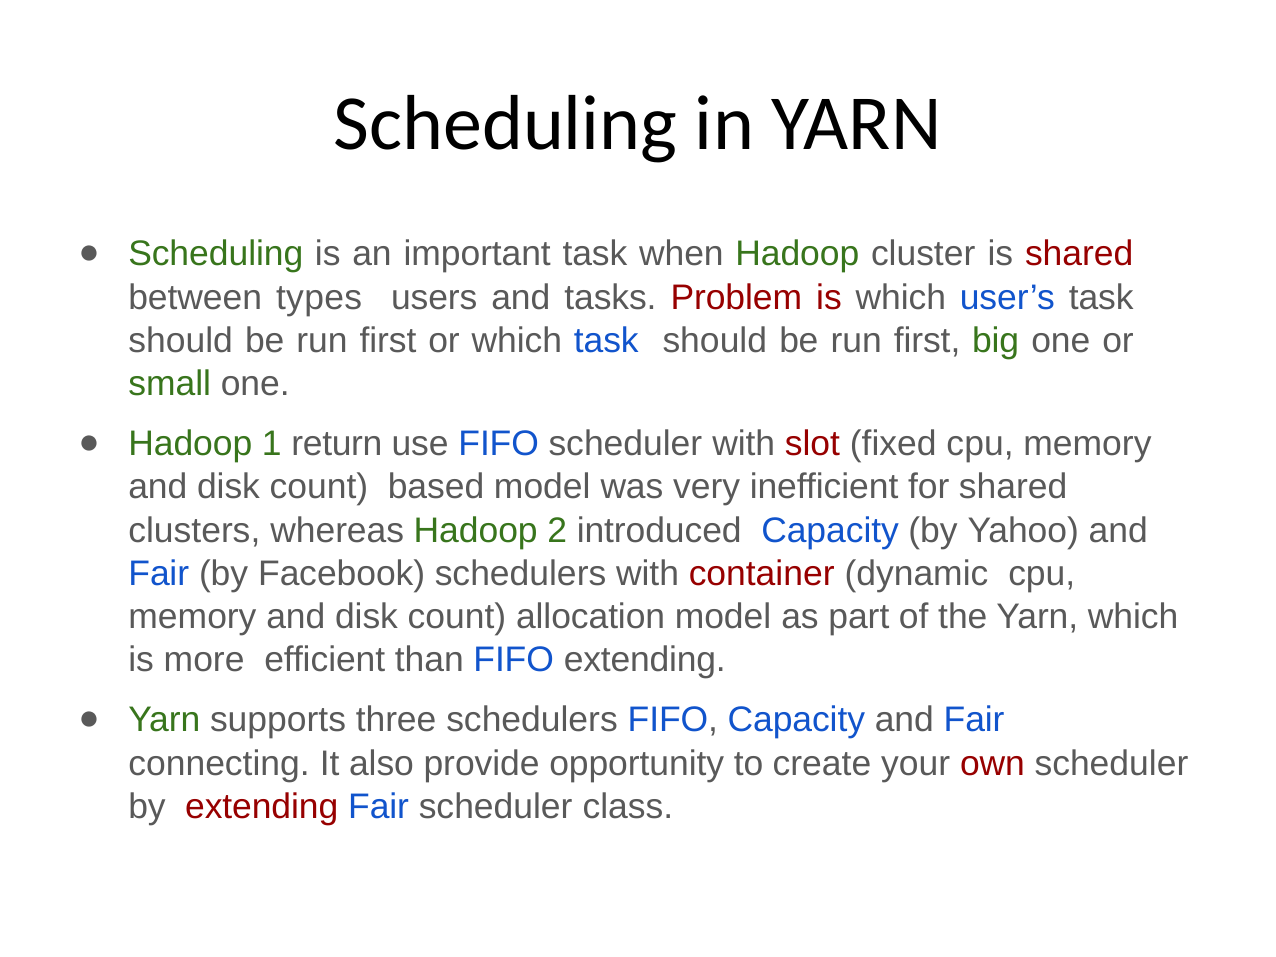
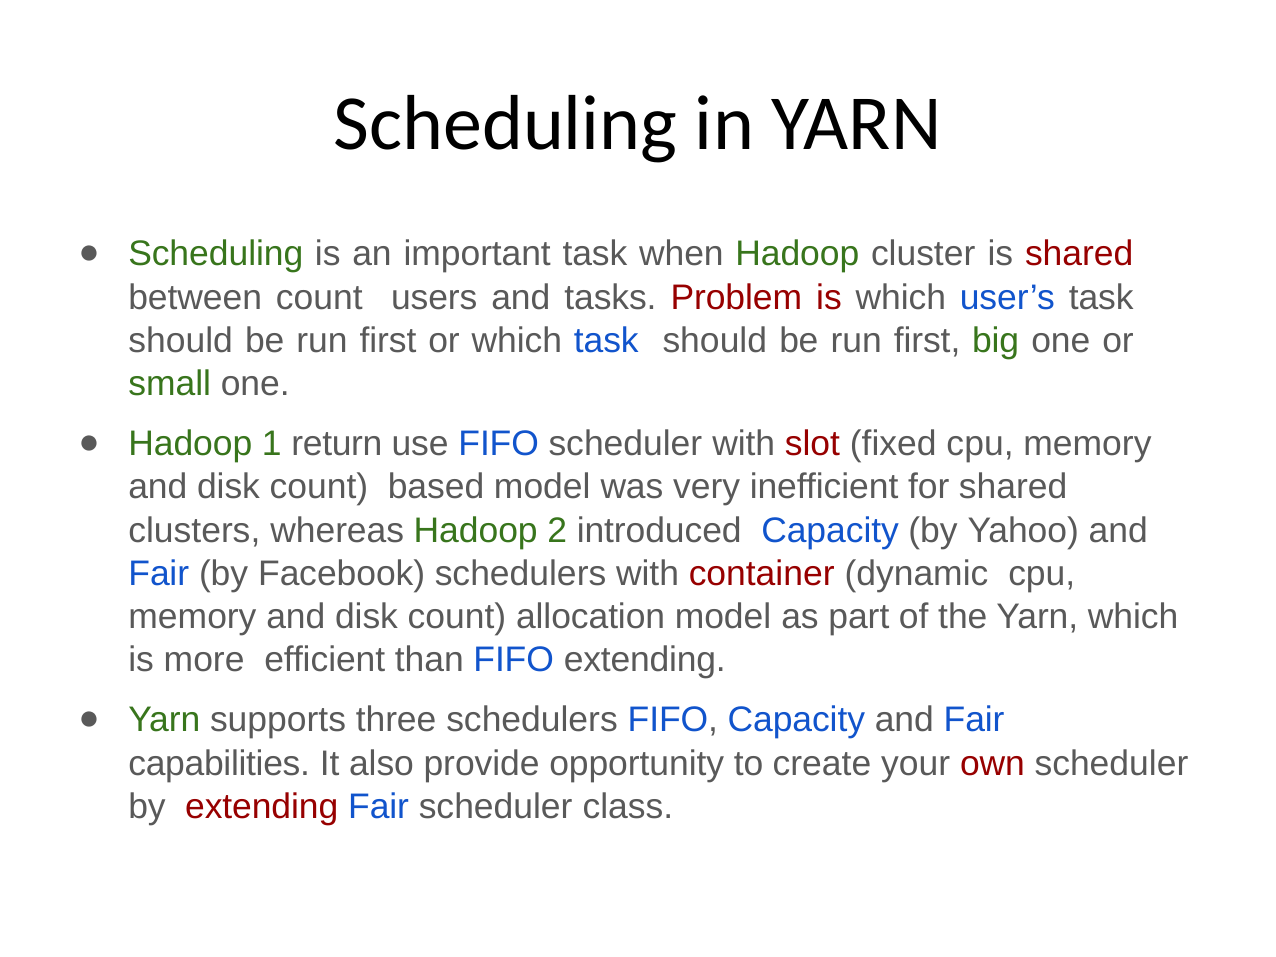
between types: types -> count
connecting: connecting -> capabilities
